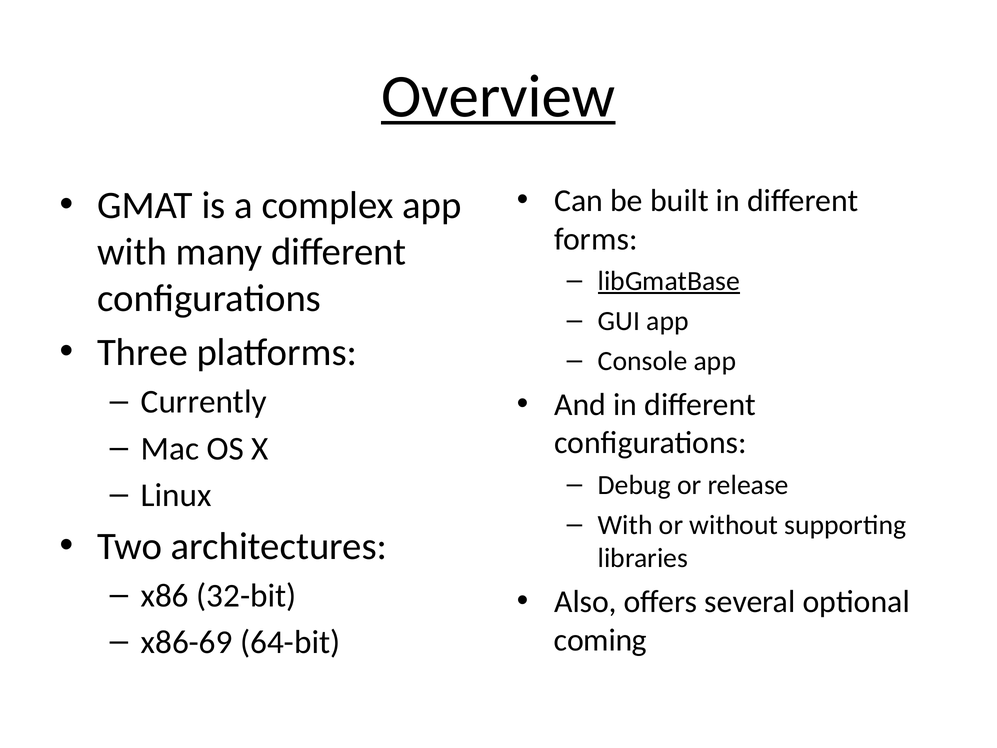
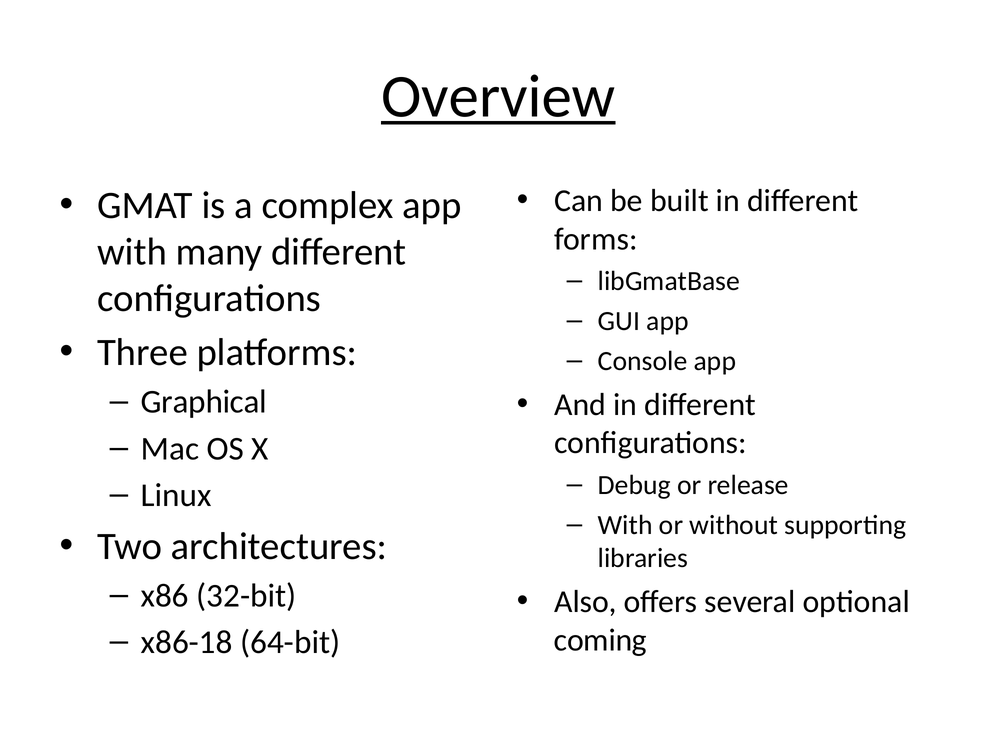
libGmatBase underline: present -> none
Currently: Currently -> Graphical
x86-69: x86-69 -> x86-18
